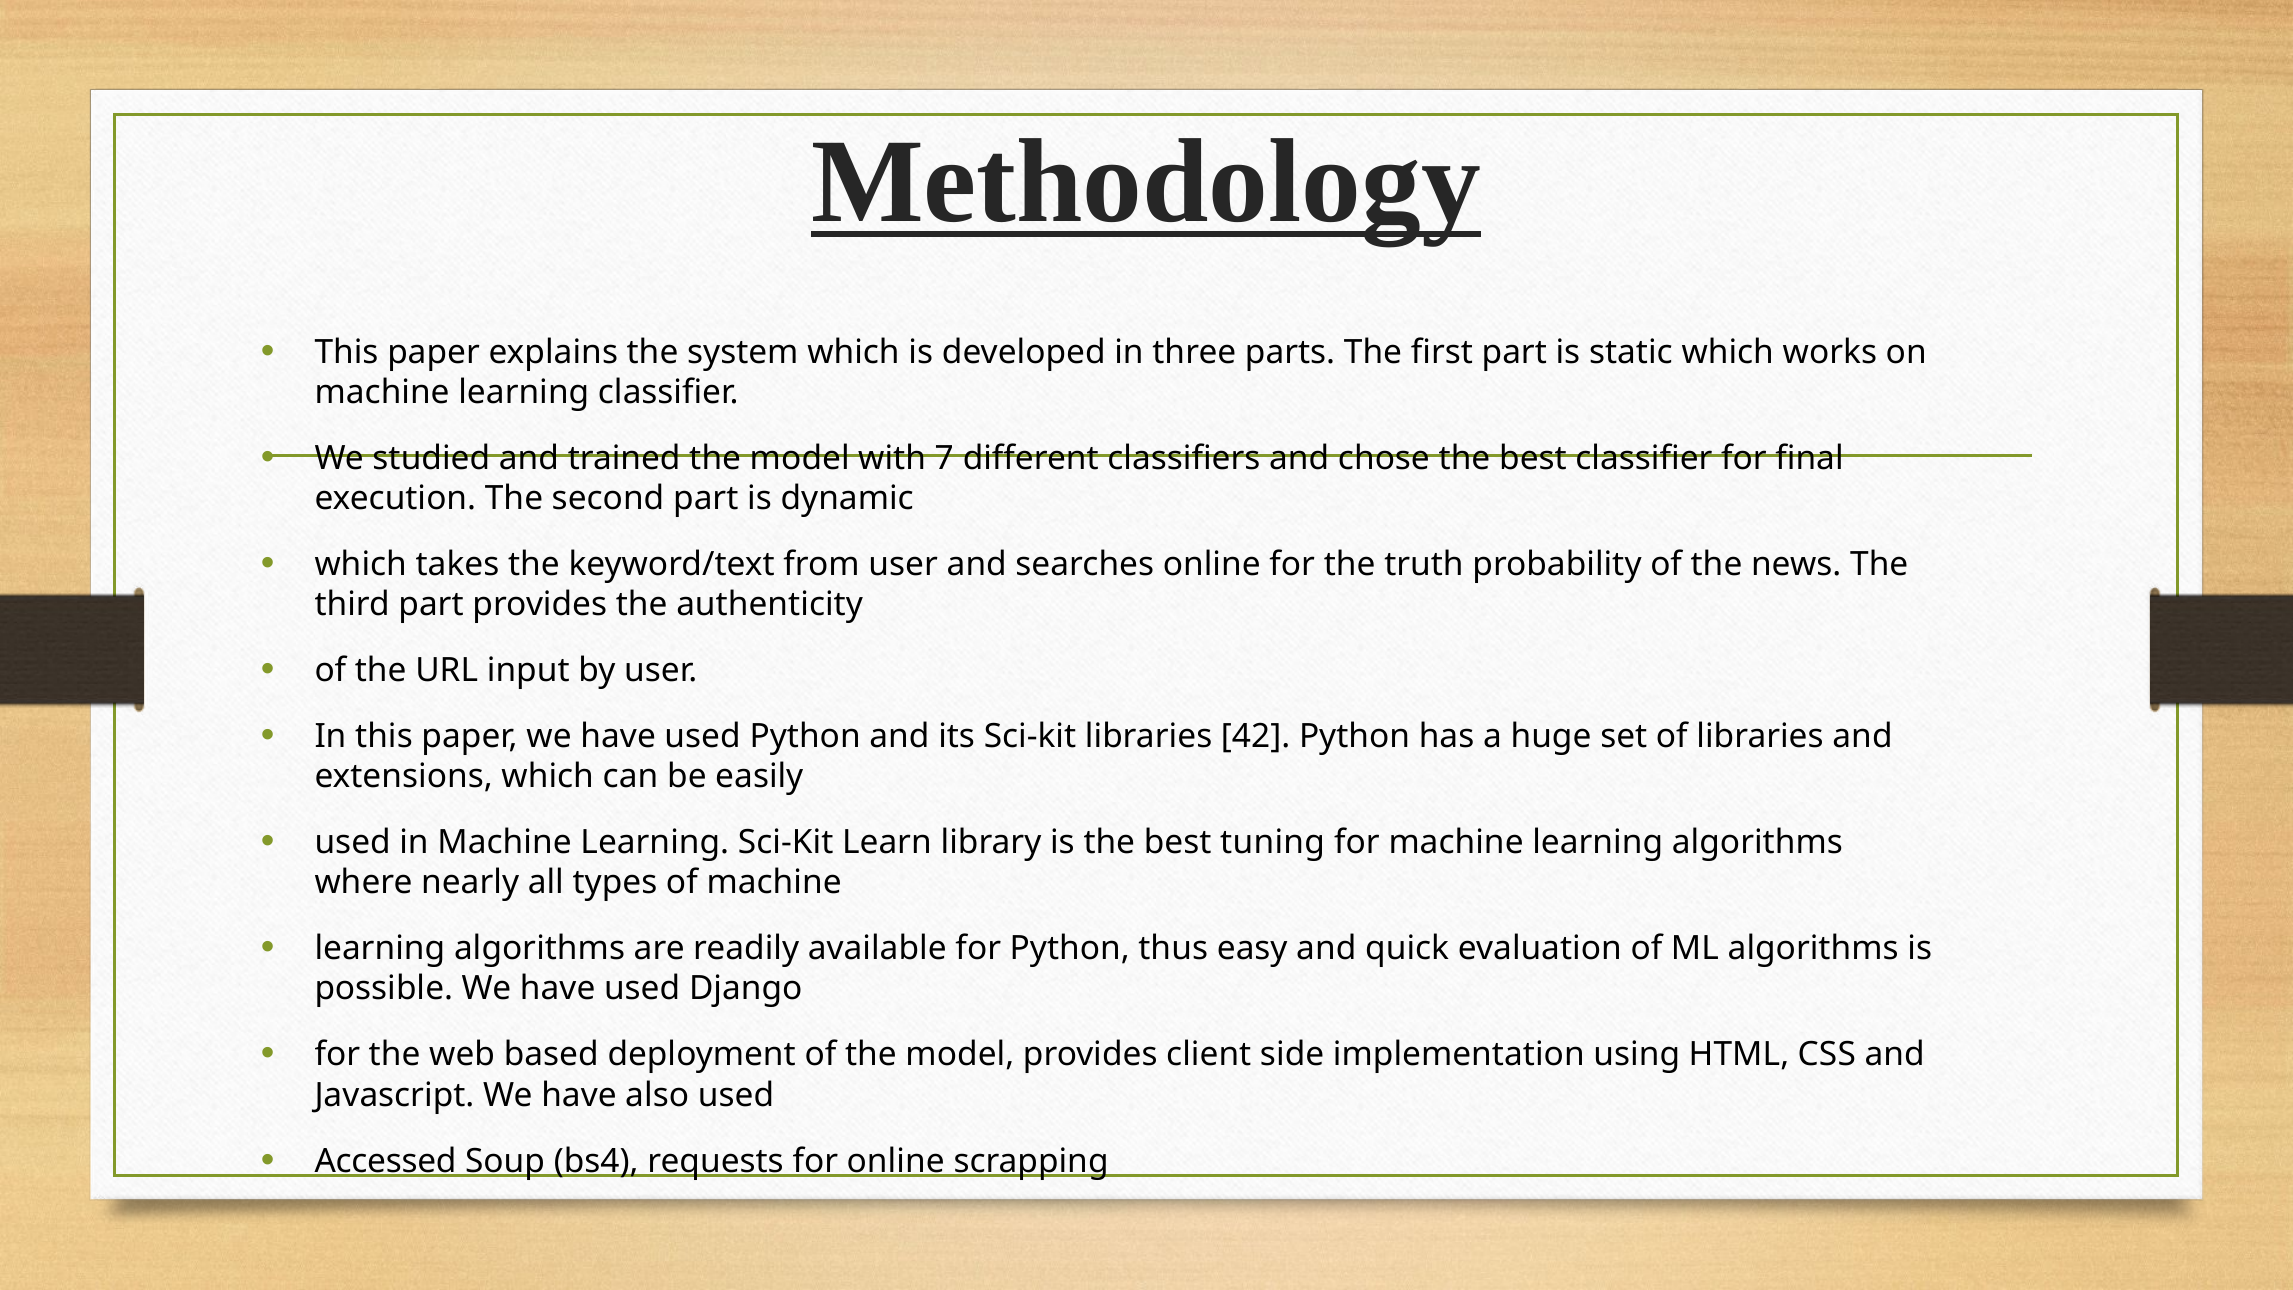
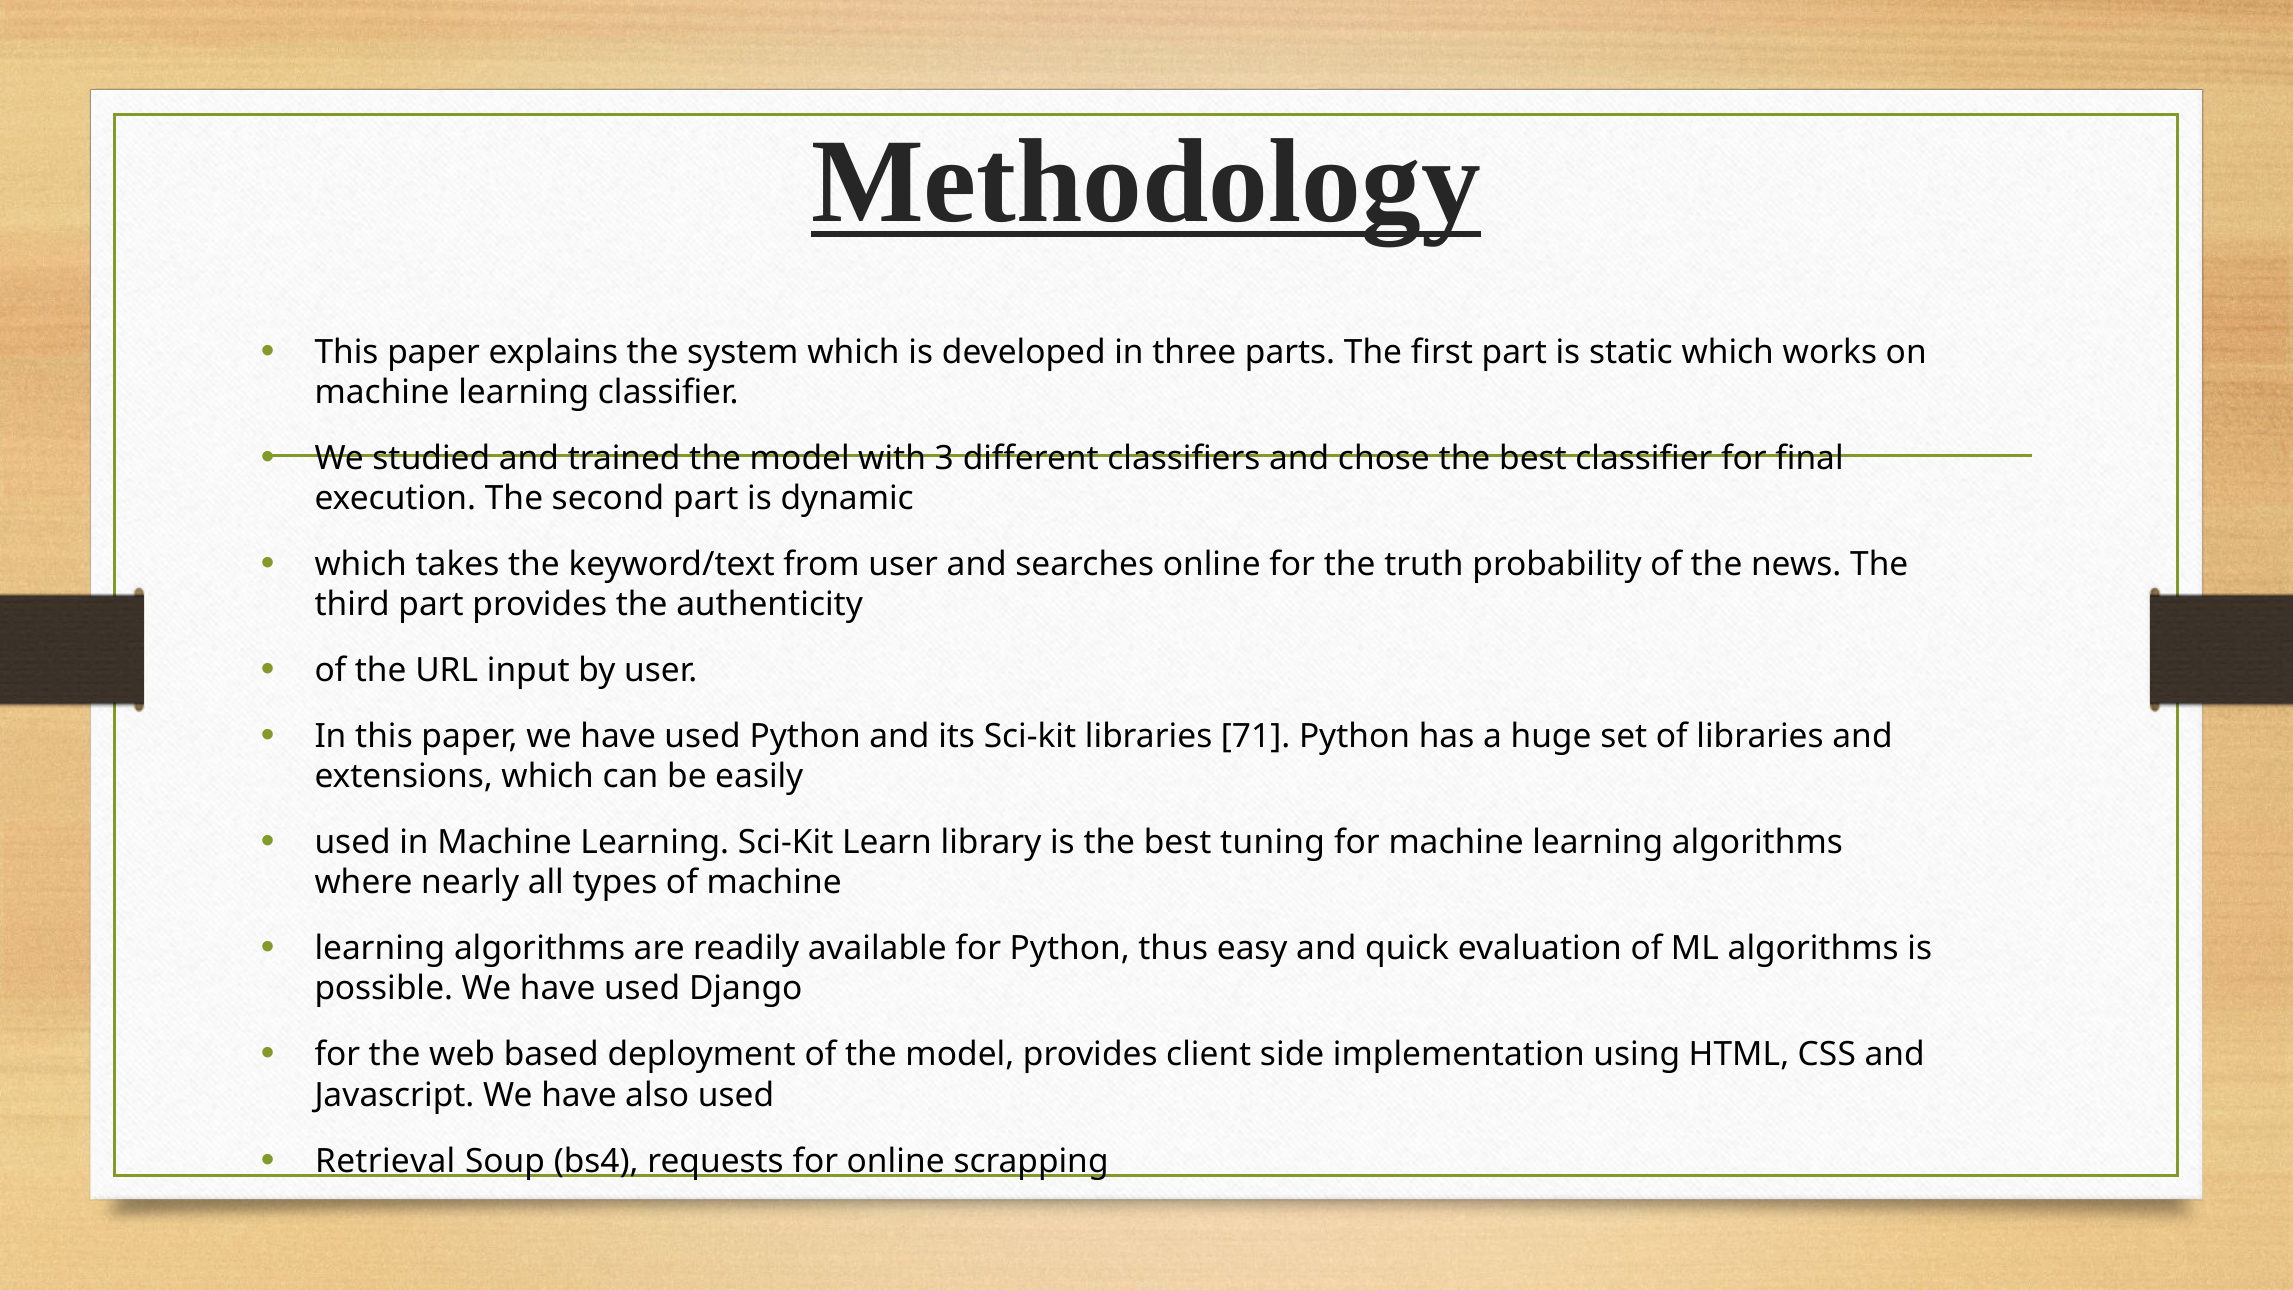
7: 7 -> 3
42: 42 -> 71
Accessed: Accessed -> Retrieval
